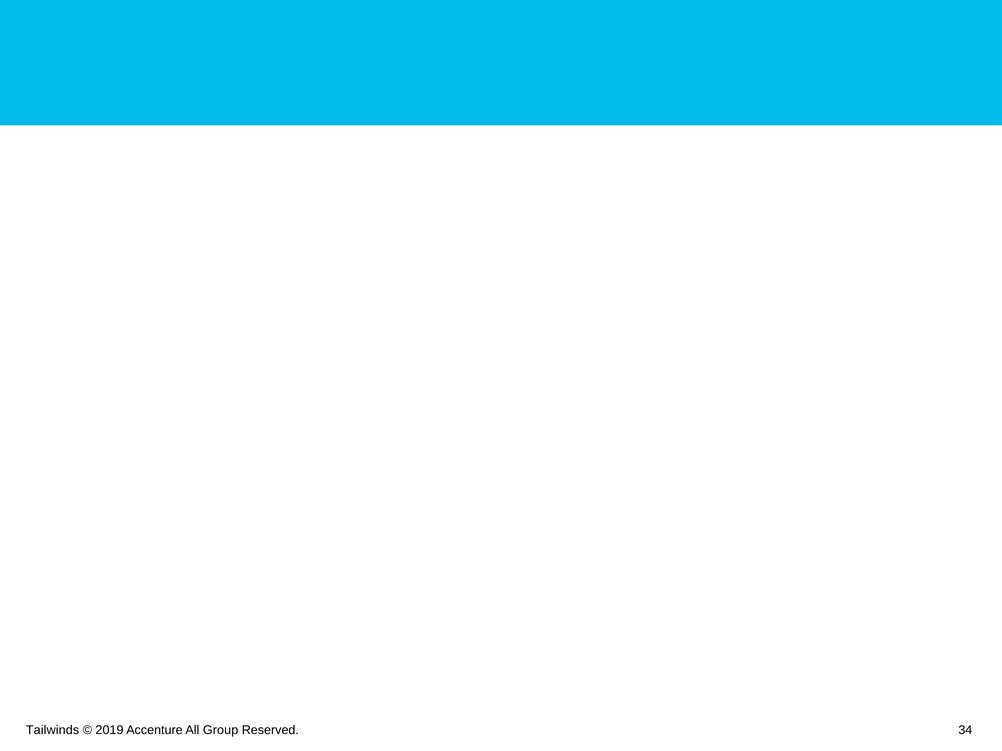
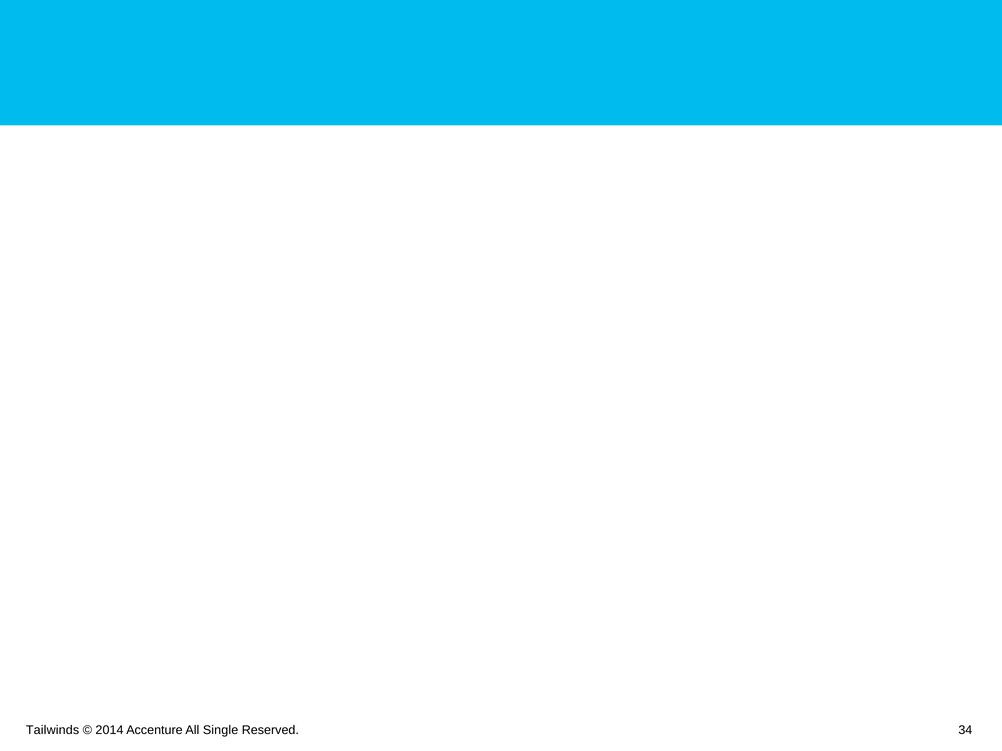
2019: 2019 -> 2014
Group: Group -> Single
